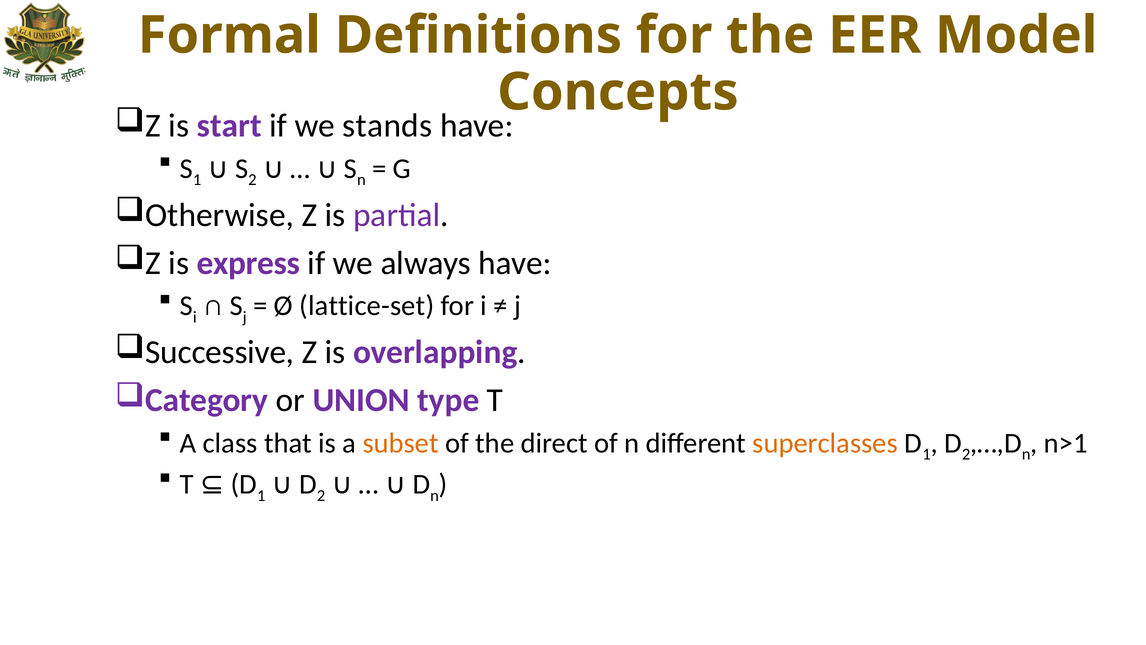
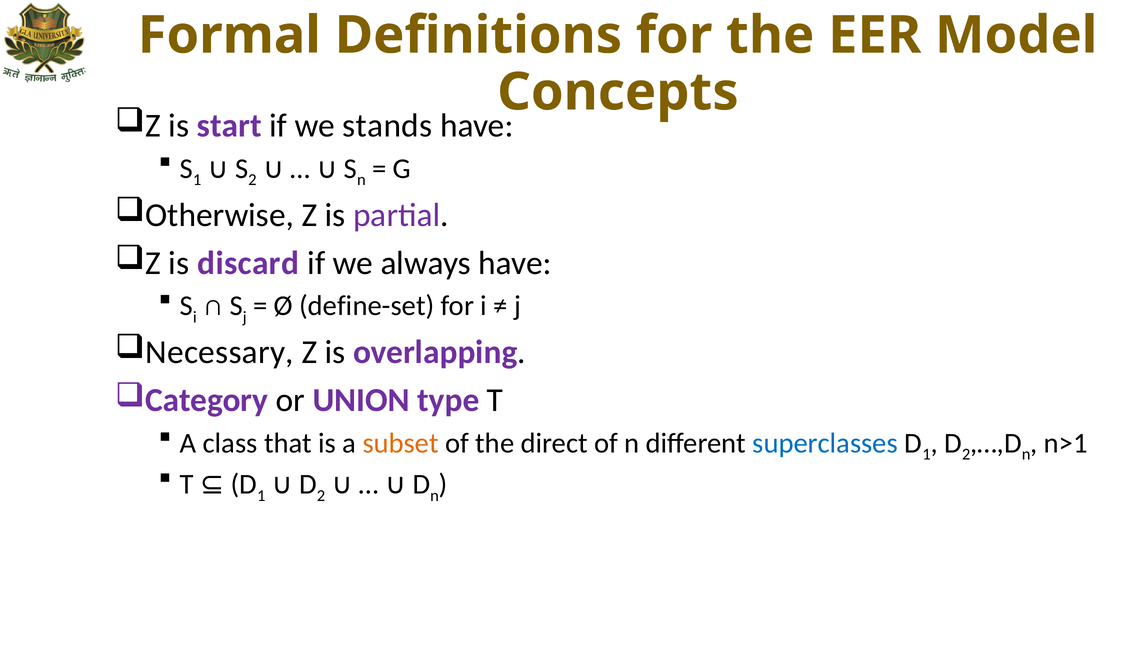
express: express -> discard
lattice-set: lattice-set -> define-set
Successive: Successive -> Necessary
superclasses colour: orange -> blue
